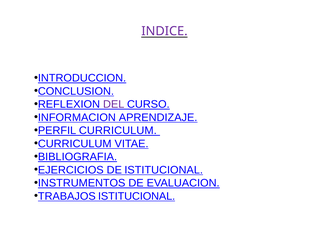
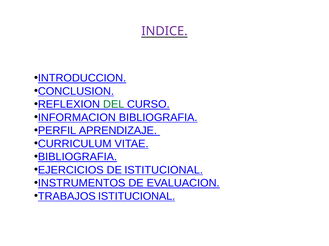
DEL colour: purple -> green
INFORMACION APRENDIZAJE: APRENDIZAJE -> BIBLIOGRAFIA
PERFIL CURRICULUM: CURRICULUM -> APRENDIZAJE
